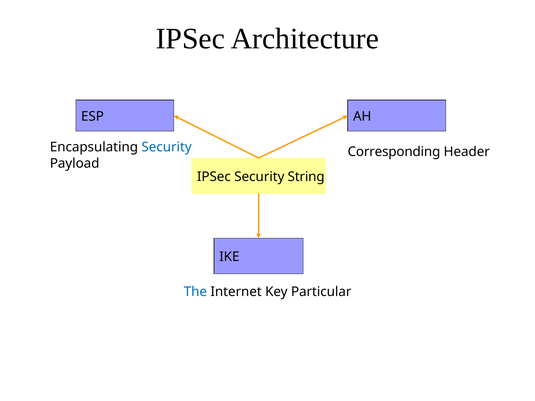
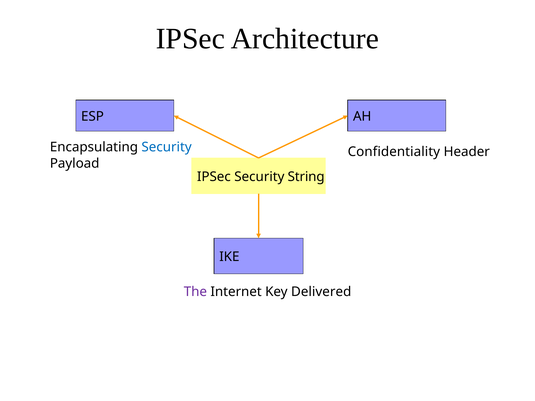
Corresponding: Corresponding -> Confidentiality
The colour: blue -> purple
Particular: Particular -> Delivered
